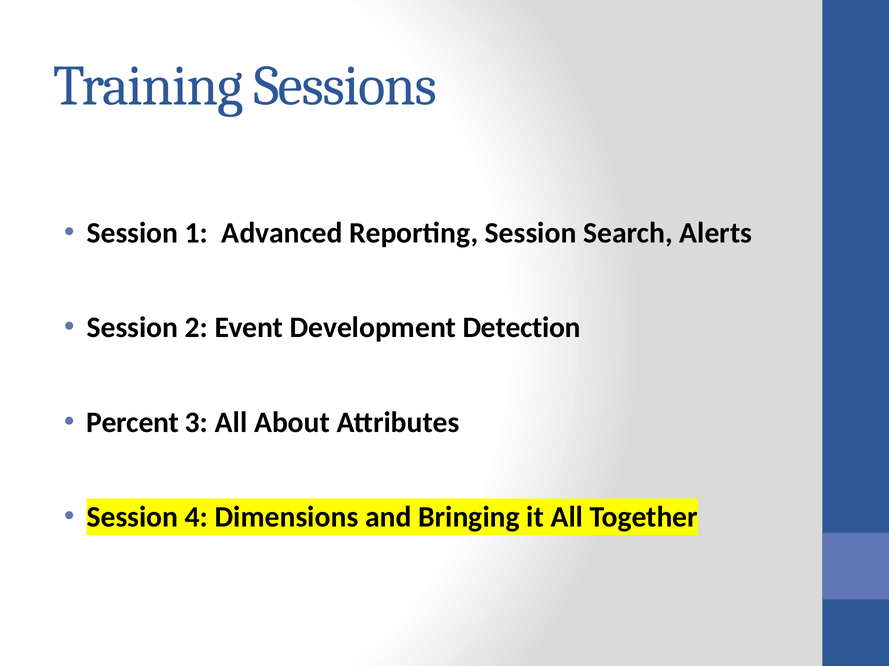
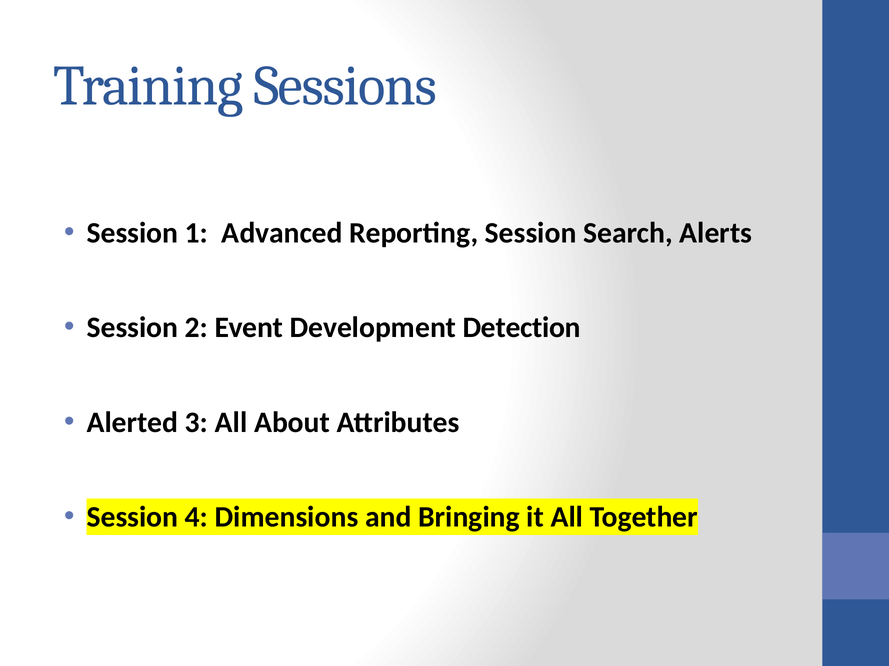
Percent: Percent -> Alerted
